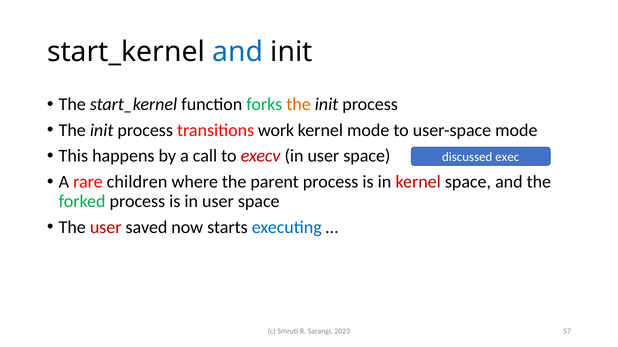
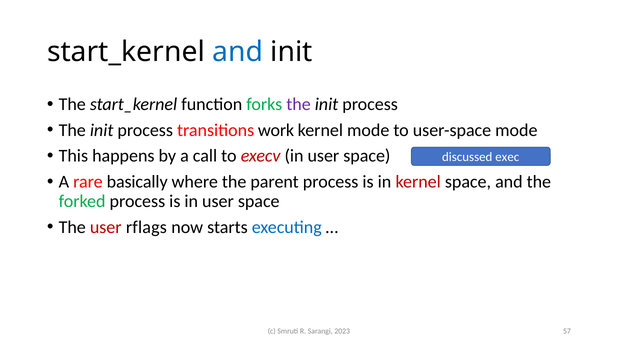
the at (299, 104) colour: orange -> purple
children: children -> basically
saved: saved -> rflags
